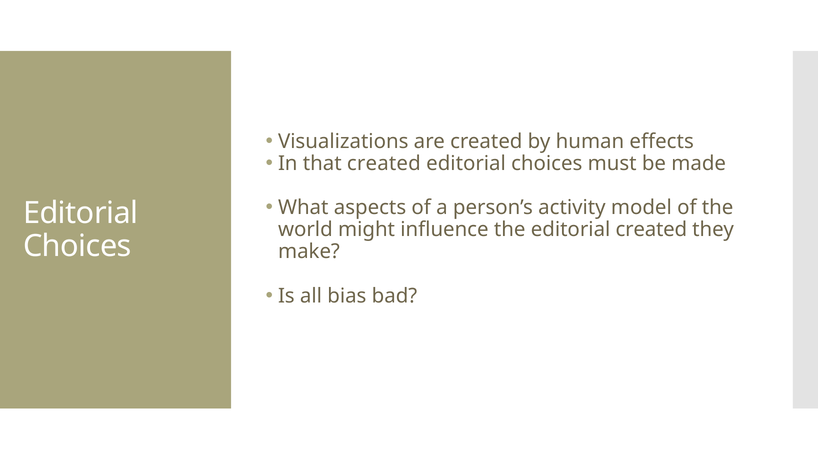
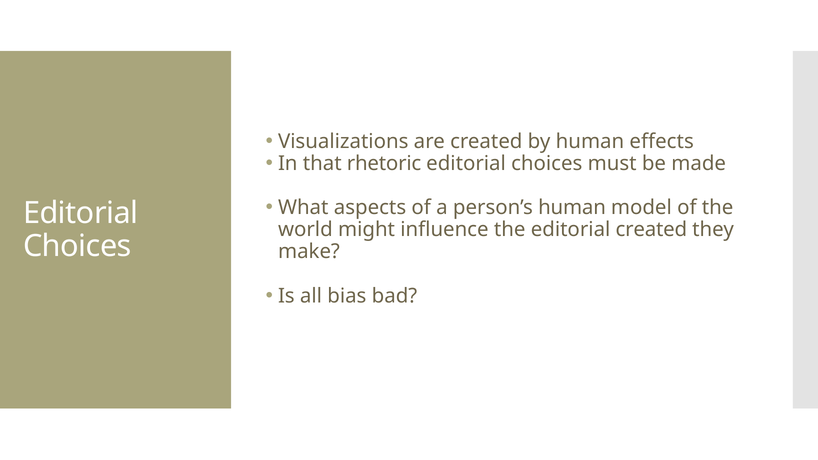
that created: created -> rhetoric
person’s activity: activity -> human
